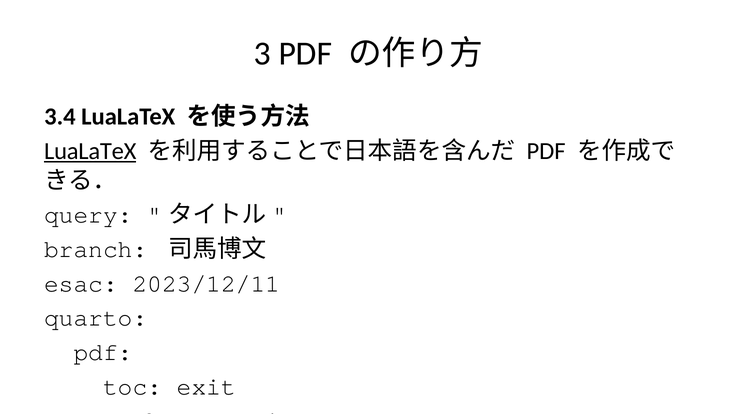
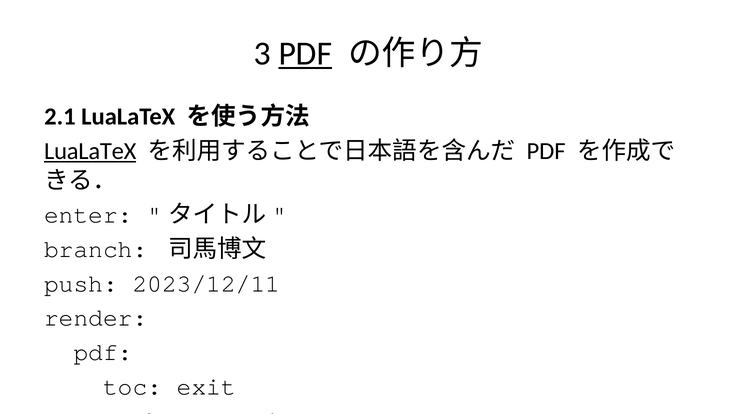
PDF at (305, 53) underline: none -> present
3.4: 3.4 -> 2.1
query at (88, 215): query -> enter
esac at (81, 284): esac -> push
quarto at (96, 318): quarto -> render
